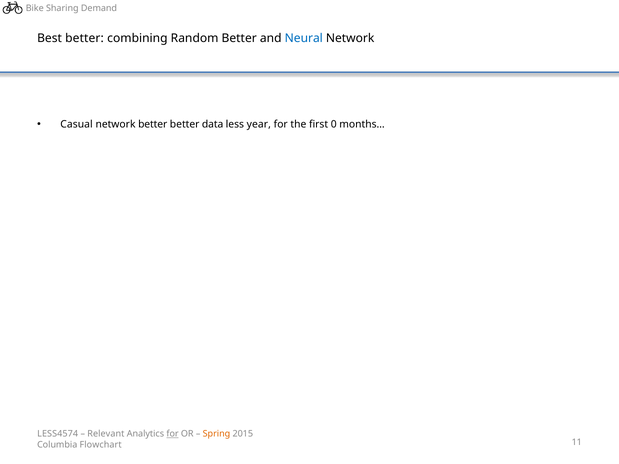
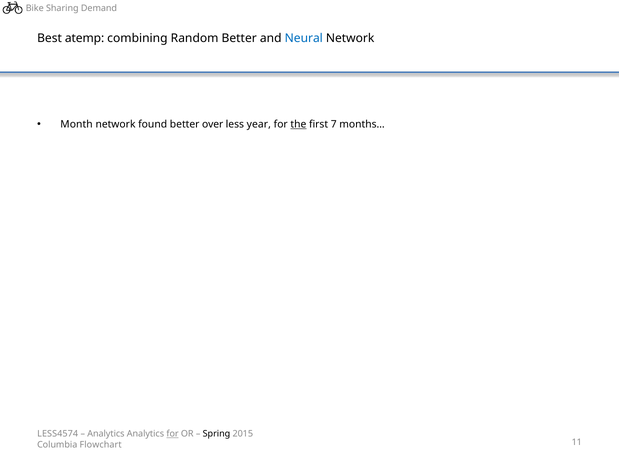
Best better: better -> atemp
Casual: Casual -> Month
network better: better -> found
data: data -> over
the underline: none -> present
0: 0 -> 7
Relevant at (106, 434): Relevant -> Analytics
Spring colour: orange -> black
